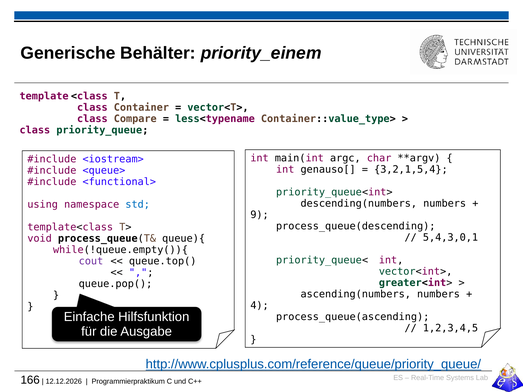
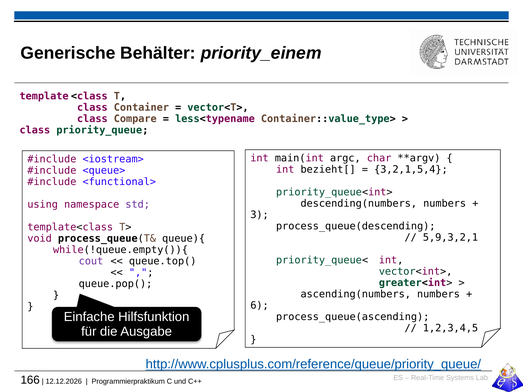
genauso[: genauso[ -> bezieht[
std colour: blue -> purple
9: 9 -> 3
5,4,3,0,1: 5,4,3,0,1 -> 5,9,3,2,1
4: 4 -> 6
